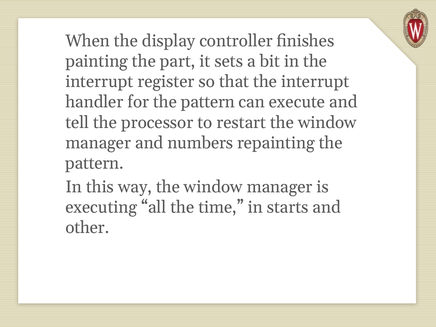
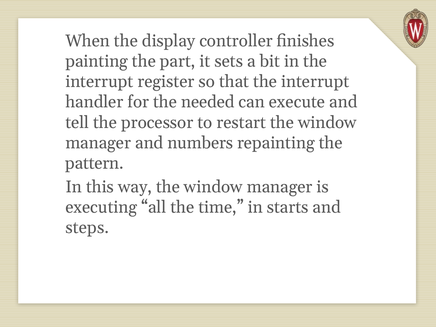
for the pattern: pattern -> needed
other: other -> steps
